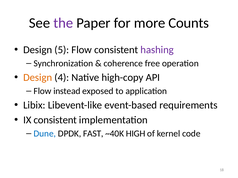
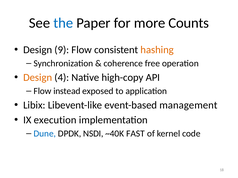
the colour: purple -> blue
5: 5 -> 9
hashing colour: purple -> orange
requirements: requirements -> management
IX consistent: consistent -> execution
FAST: FAST -> NSDI
HIGH: HIGH -> FAST
